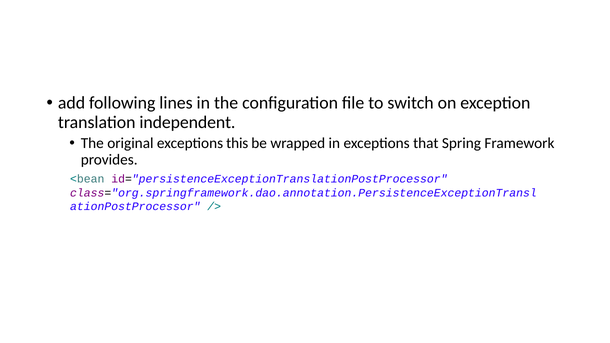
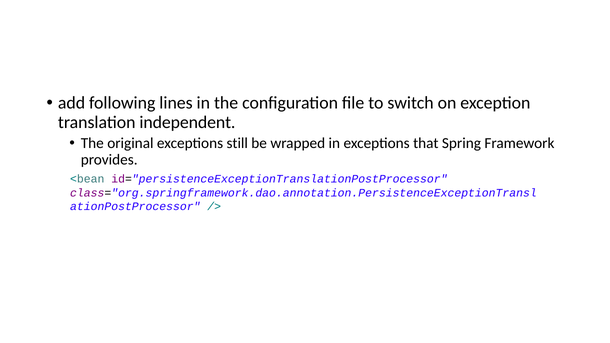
this: this -> still
